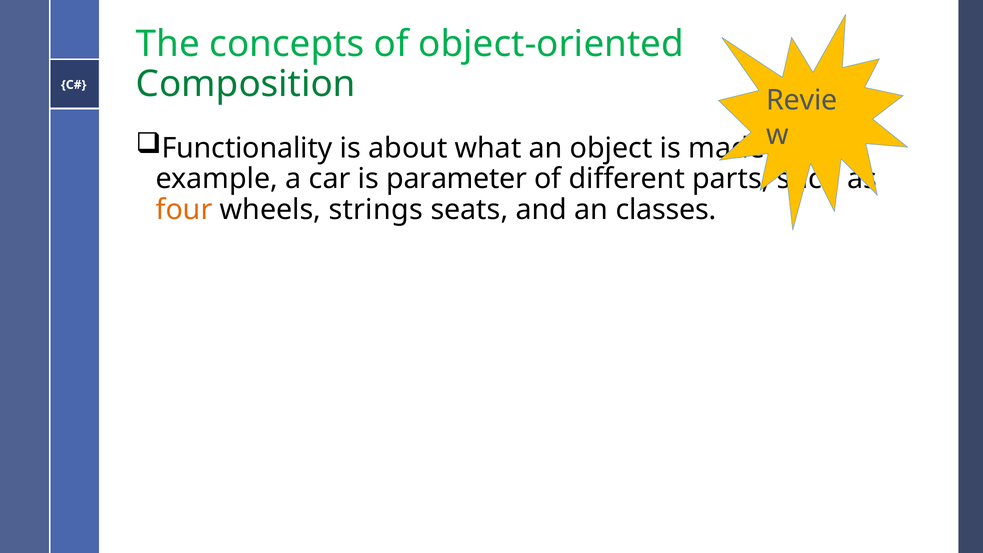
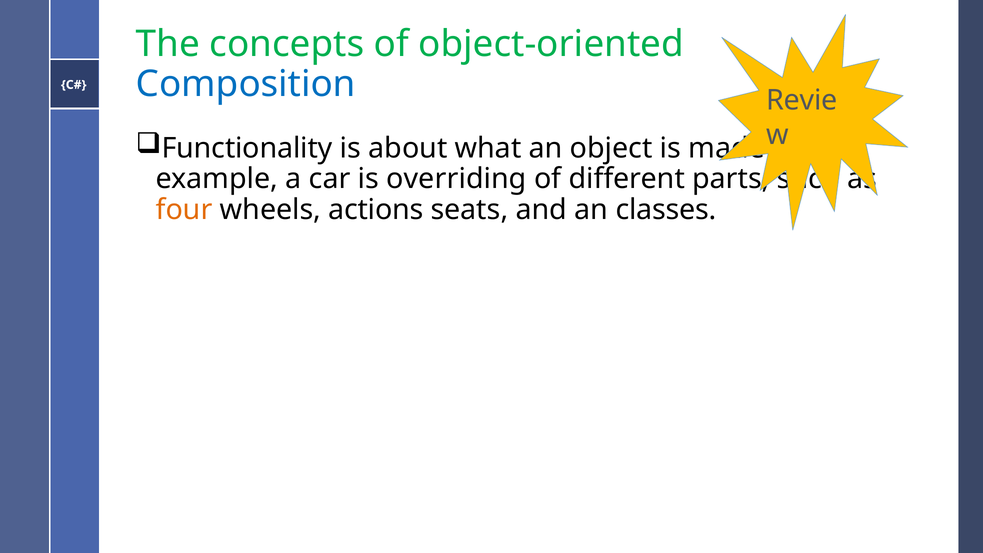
Composition colour: green -> blue
parameter: parameter -> overriding
strings: strings -> actions
